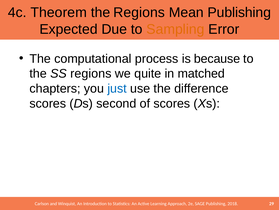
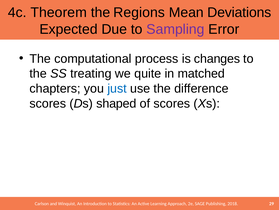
Mean Publishing: Publishing -> Deviations
Sampling colour: orange -> purple
because: because -> changes
SS regions: regions -> treating
second: second -> shaped
